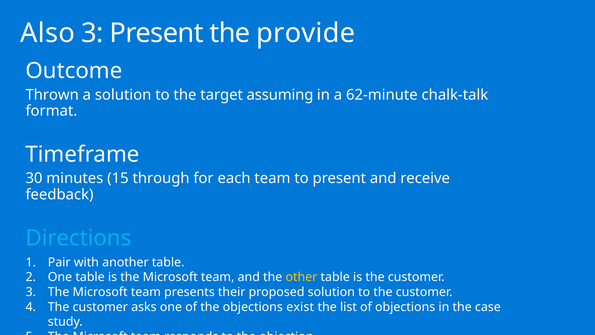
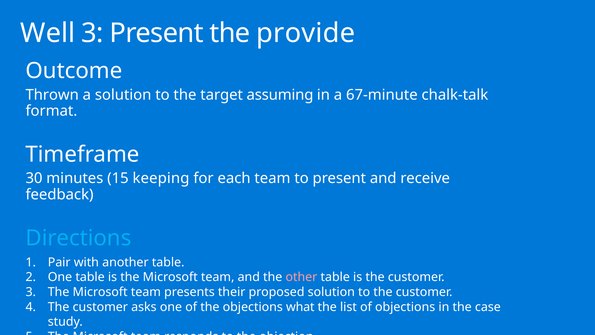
Also: Also -> Well
62-minute: 62-minute -> 67-minute
through: through -> keeping
other colour: yellow -> pink
exist: exist -> what
